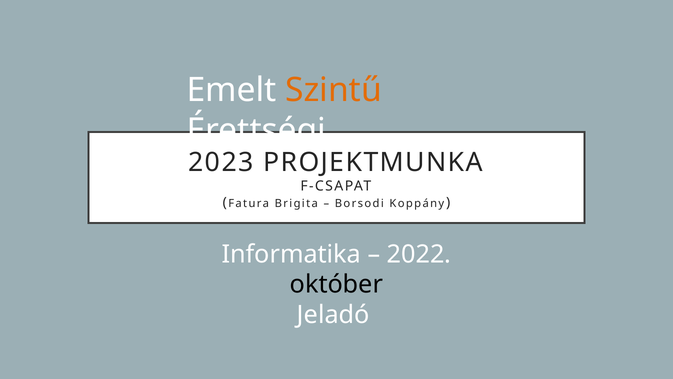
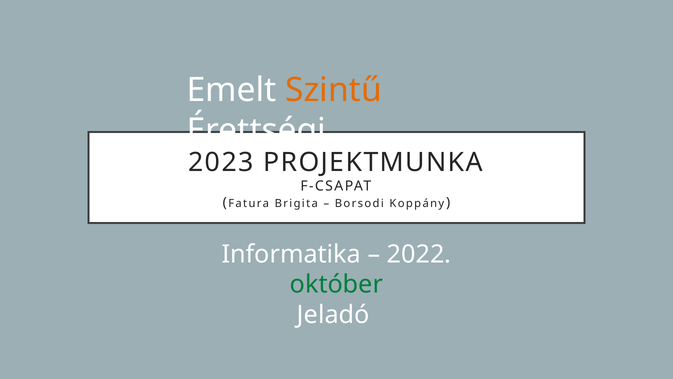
október colour: black -> green
